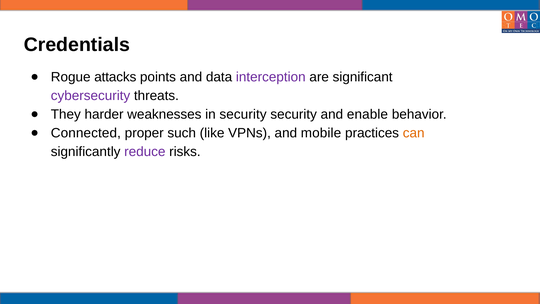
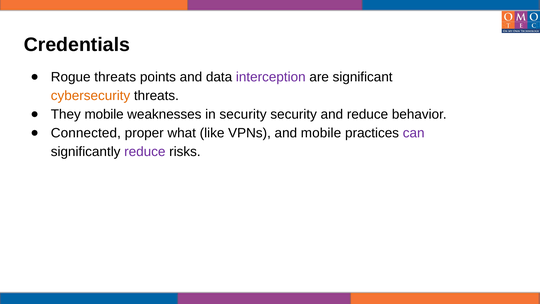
Rogue attacks: attacks -> threats
cybersecurity colour: purple -> orange
They harder: harder -> mobile
and enable: enable -> reduce
such: such -> what
can colour: orange -> purple
